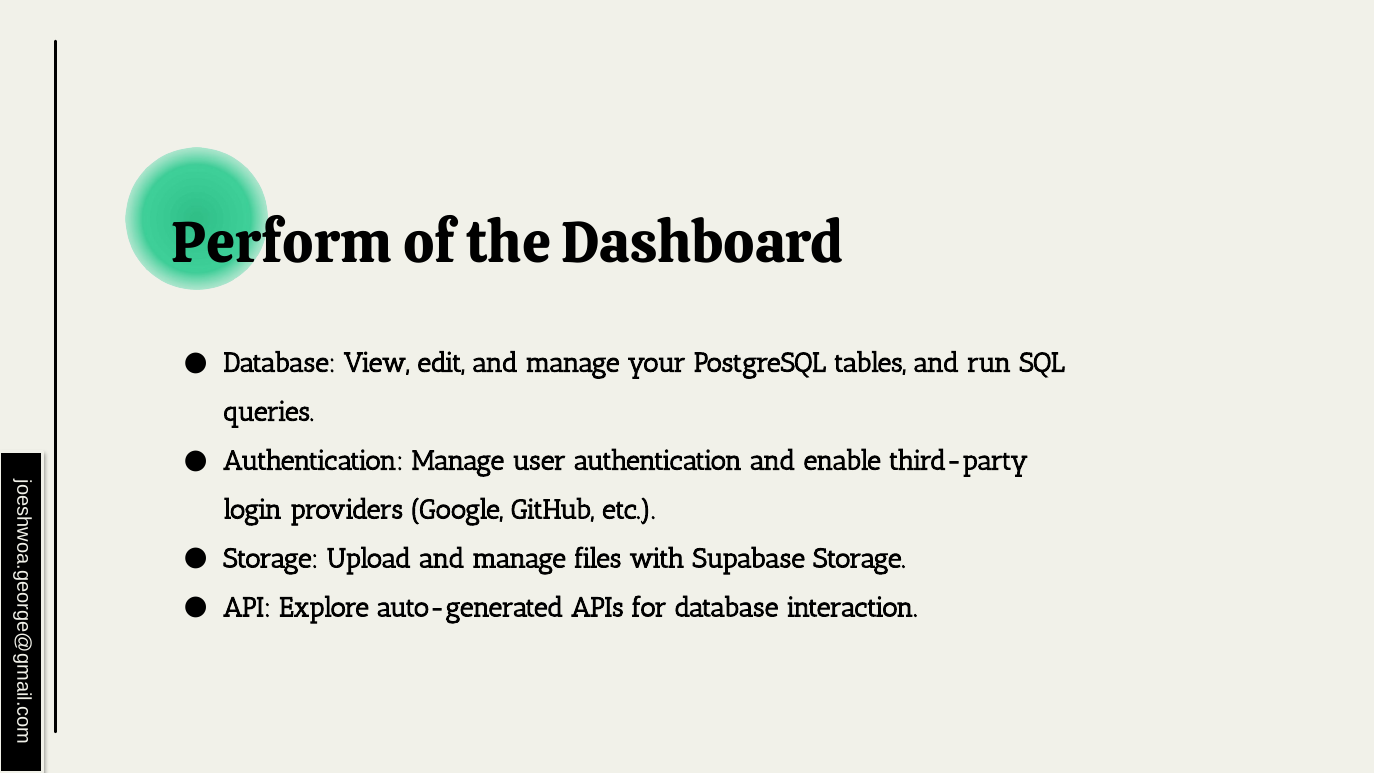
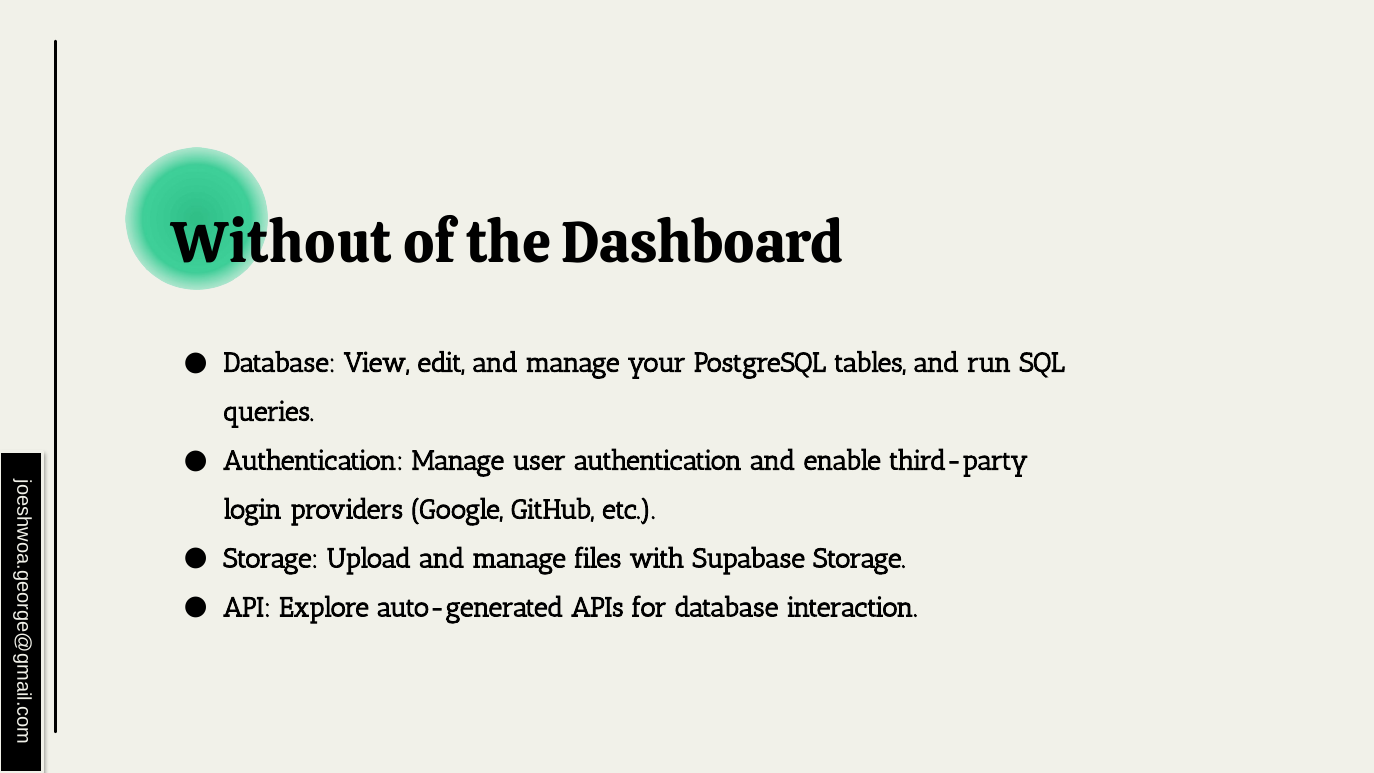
Perform: Perform -> Without
